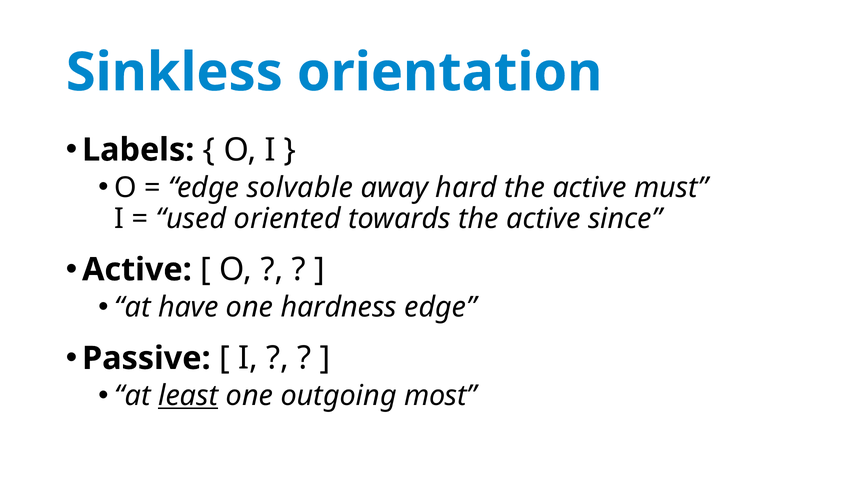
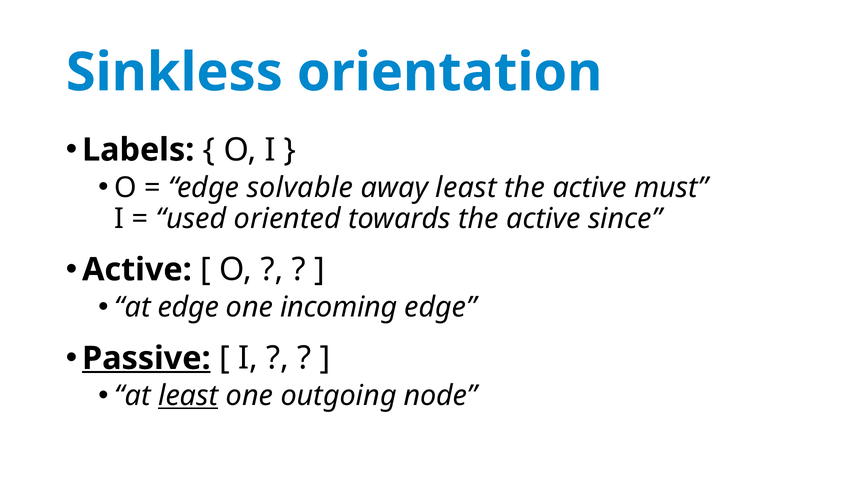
away hard: hard -> least
at have: have -> edge
hardness: hardness -> incoming
Passive underline: none -> present
most: most -> node
